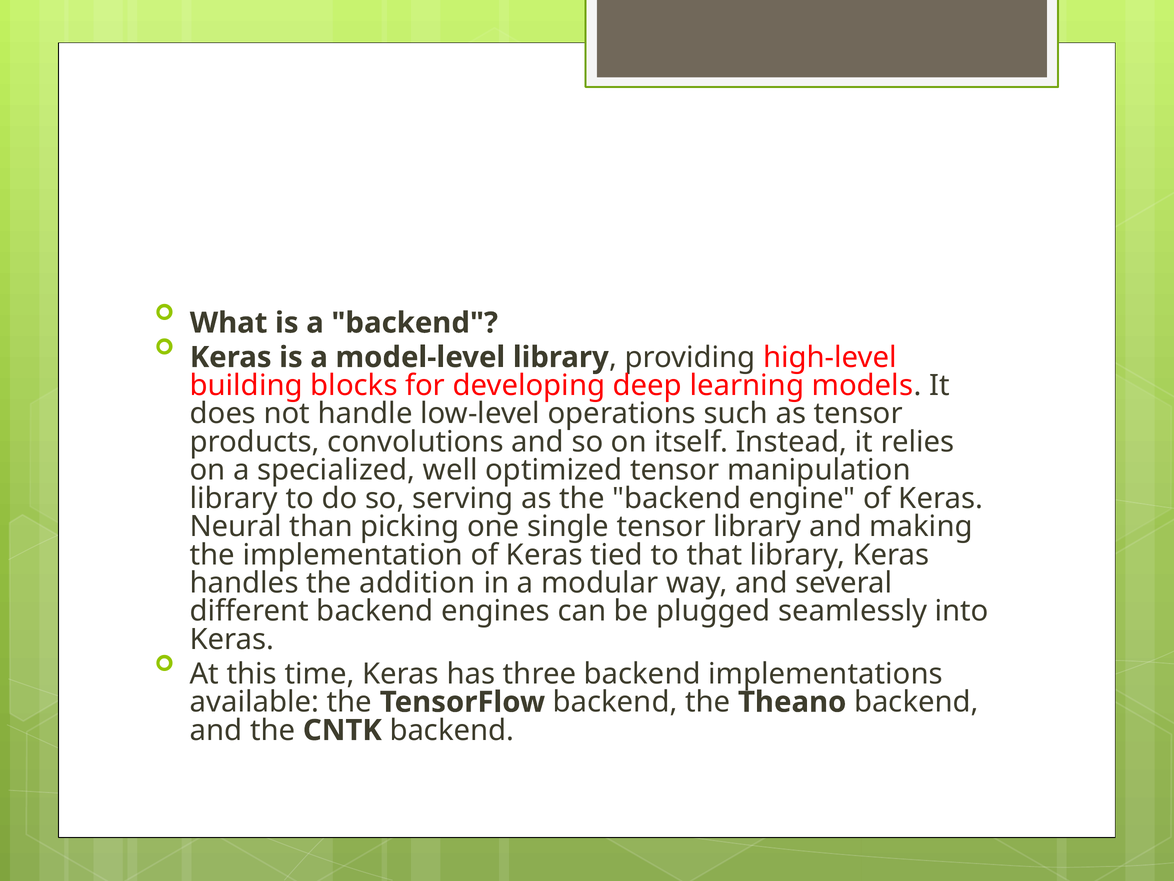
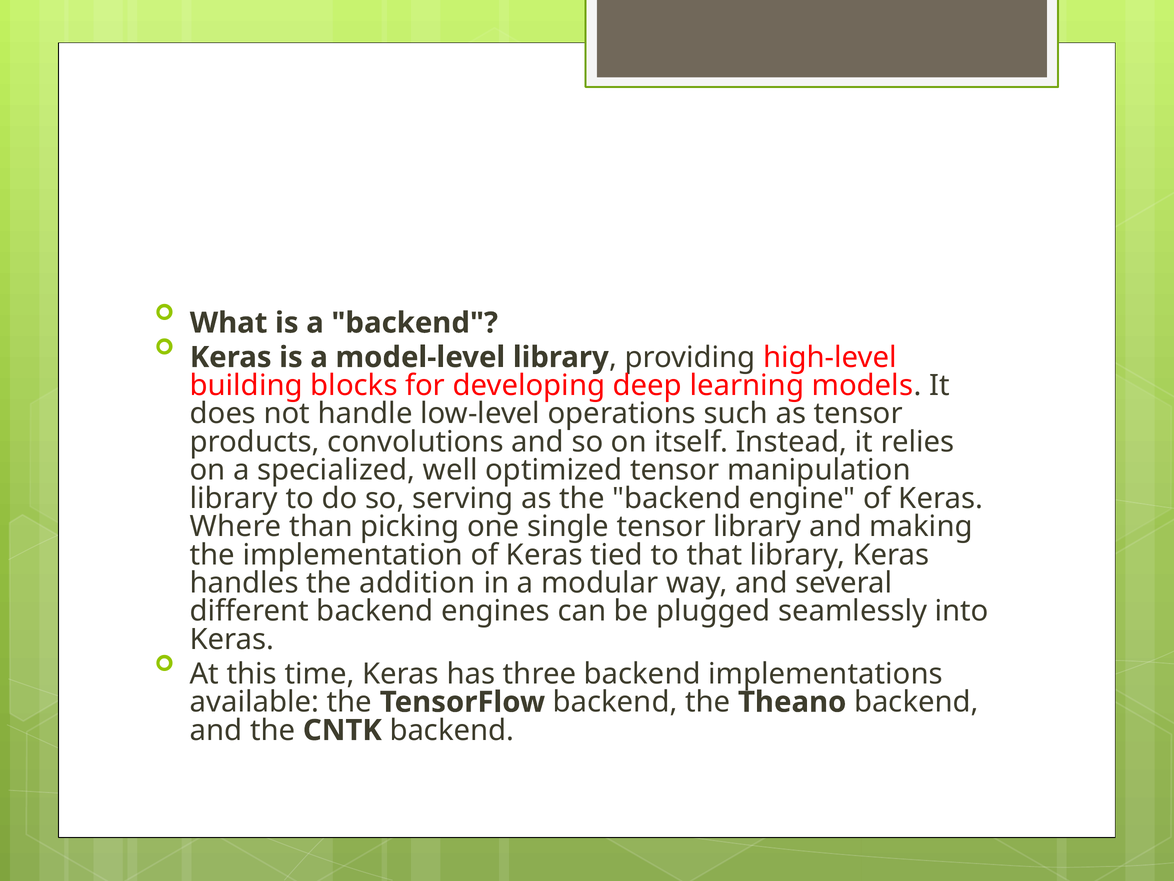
Neural: Neural -> Where
